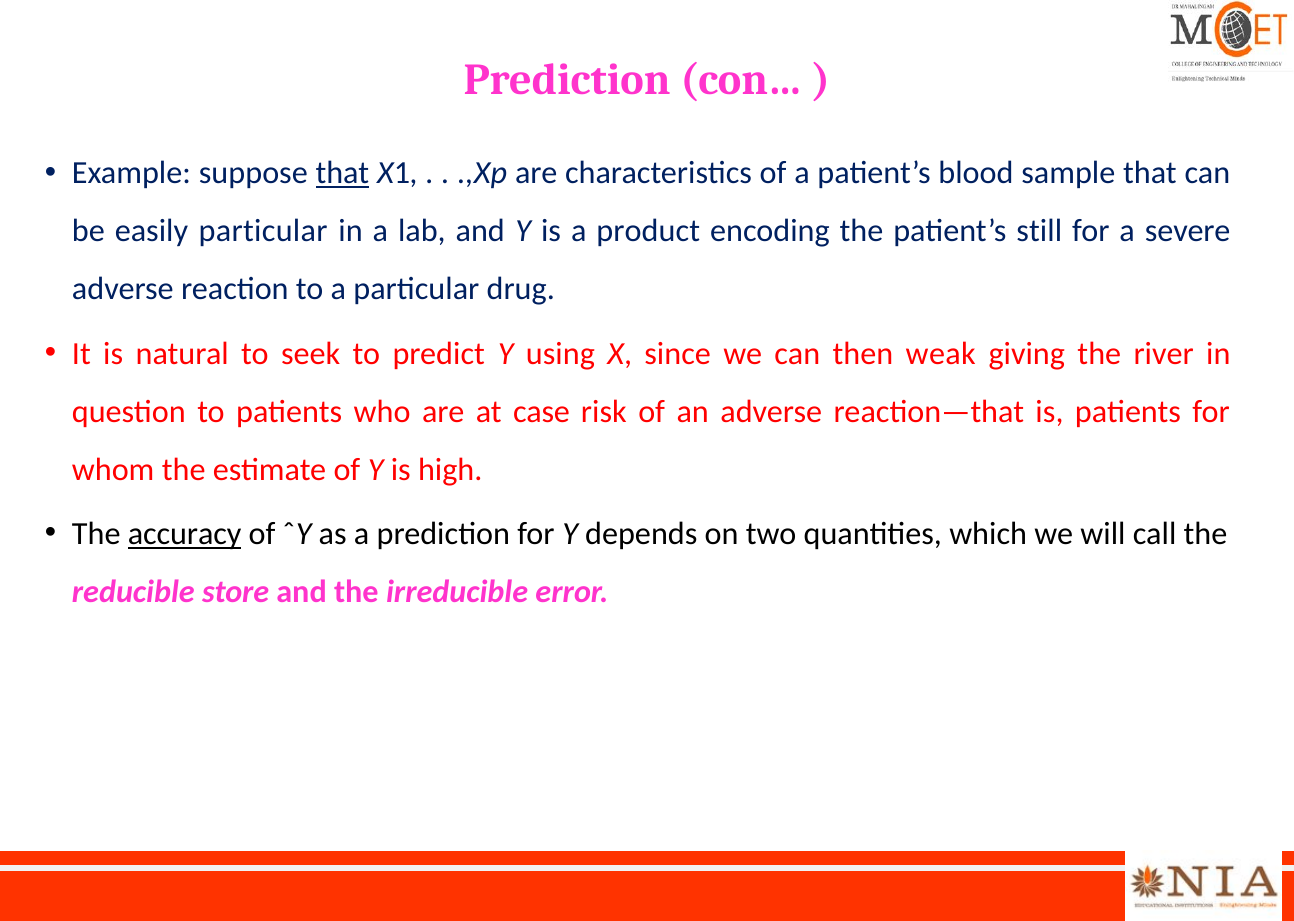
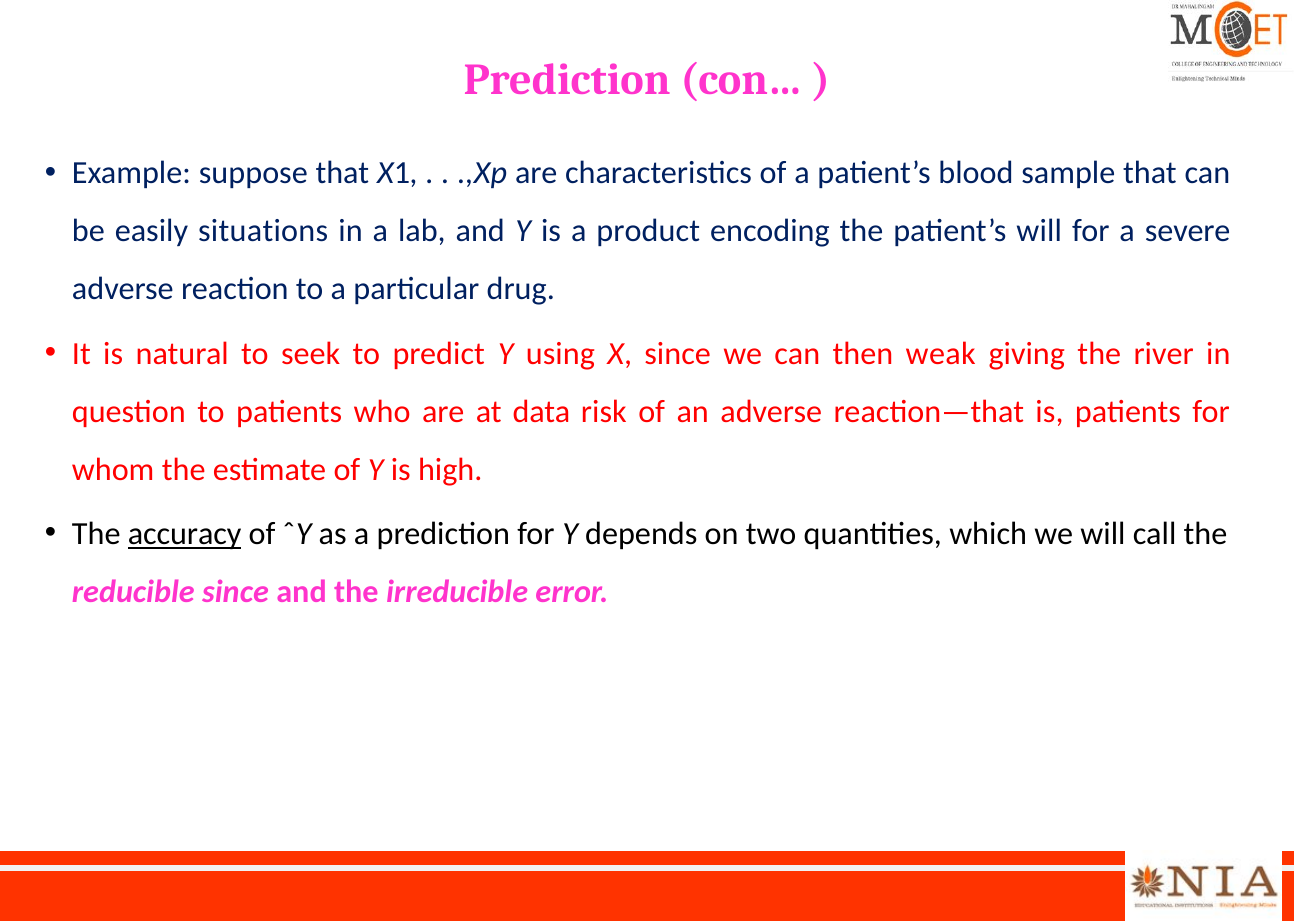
that at (342, 173) underline: present -> none
easily particular: particular -> situations
patient’s still: still -> will
case: case -> data
reducible store: store -> since
